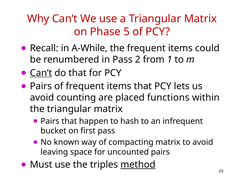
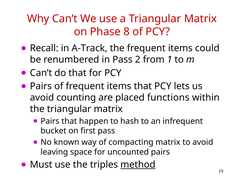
5: 5 -> 8
A-While: A-While -> A-Track
Can’t at (41, 73) underline: present -> none
